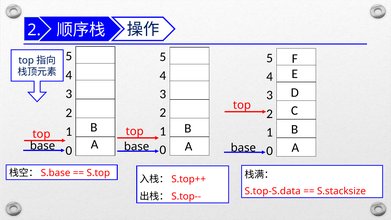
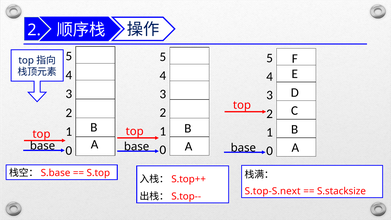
S.top-S.data: S.top-S.data -> S.top-S.next
